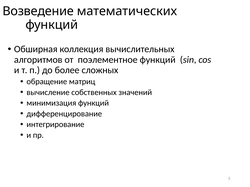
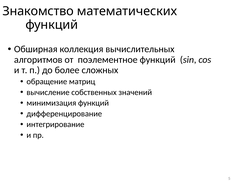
Возведение: Возведение -> Знакомство
